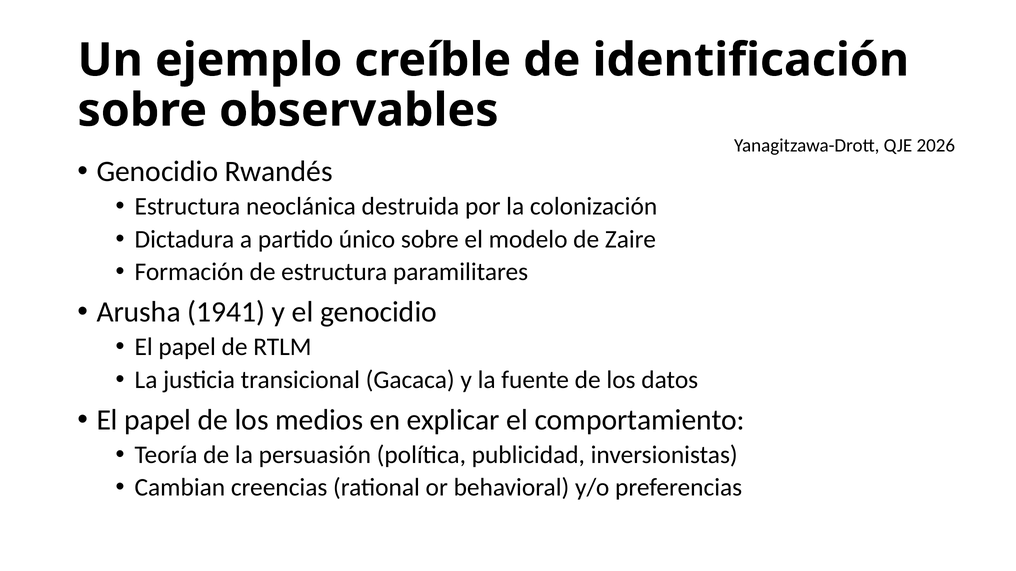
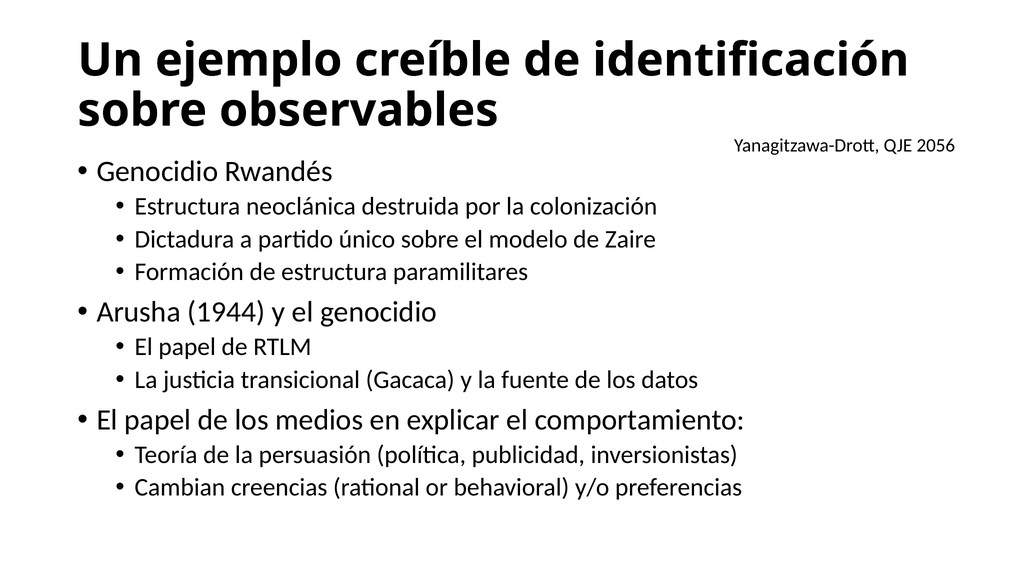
2026: 2026 -> 2056
1941: 1941 -> 1944
